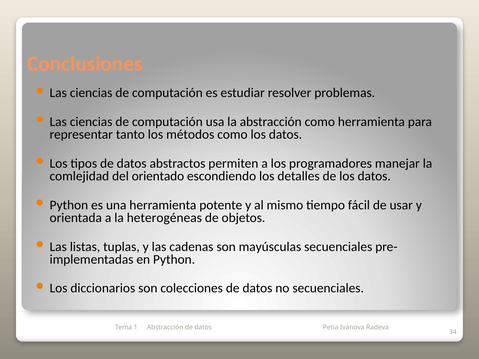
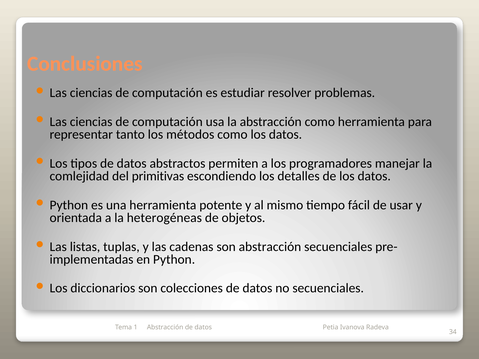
orientado: orientado -> primitivas
son mayúsculas: mayúsculas -> abstracción
